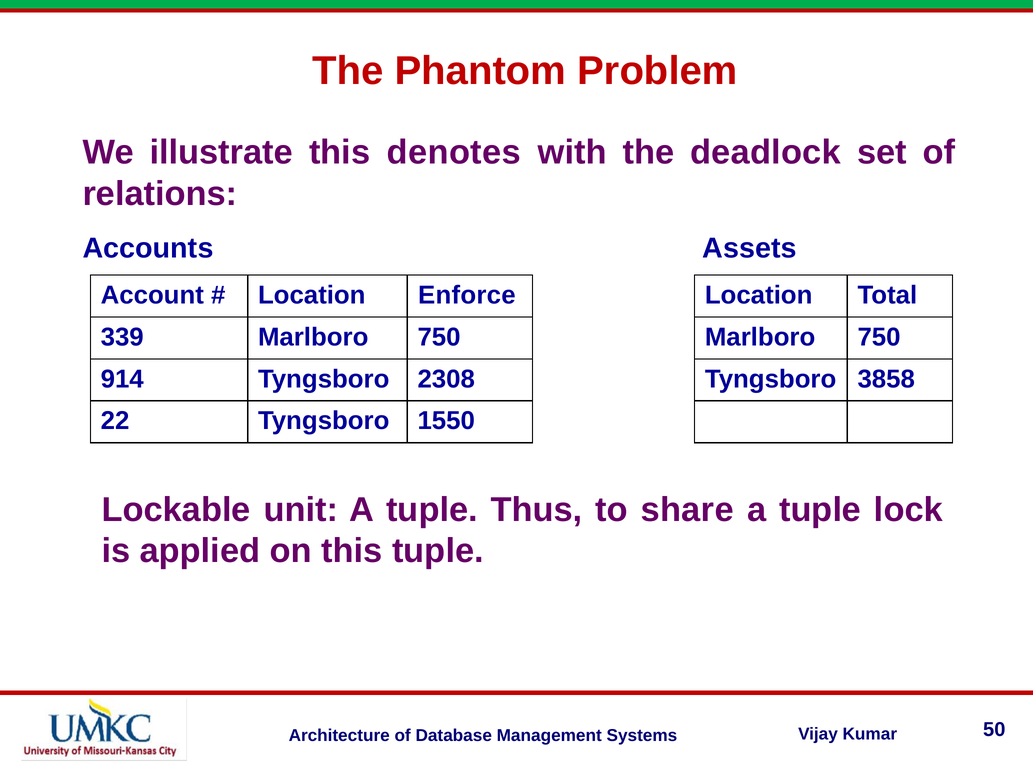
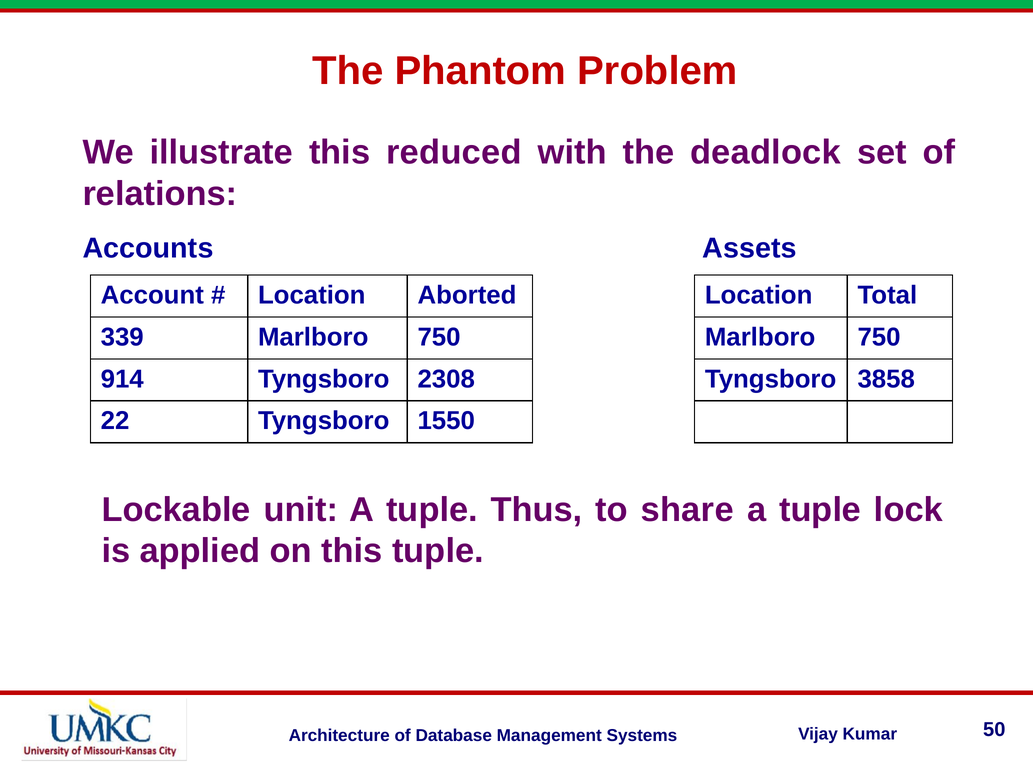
denotes: denotes -> reduced
Enforce: Enforce -> Aborted
